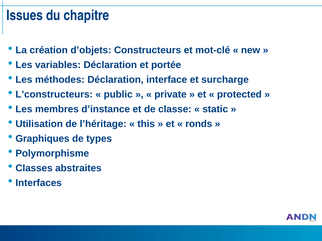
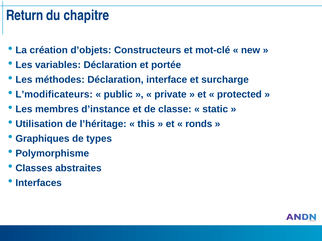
Issues: Issues -> Return
L’constructeurs: L’constructeurs -> L’modificateurs
